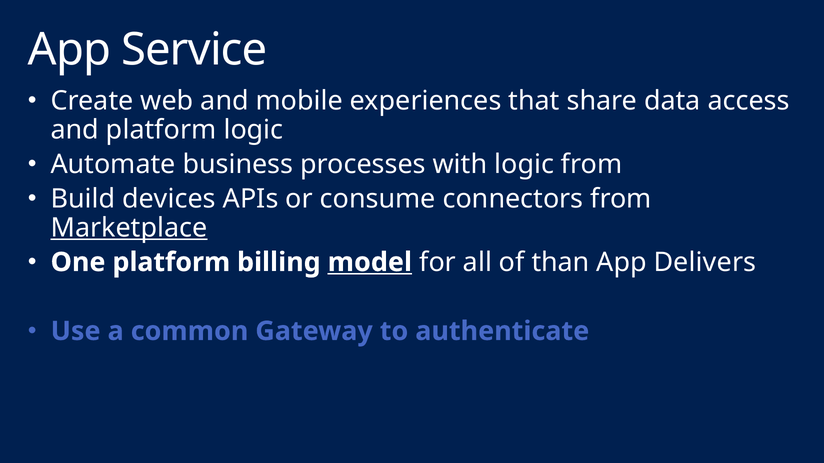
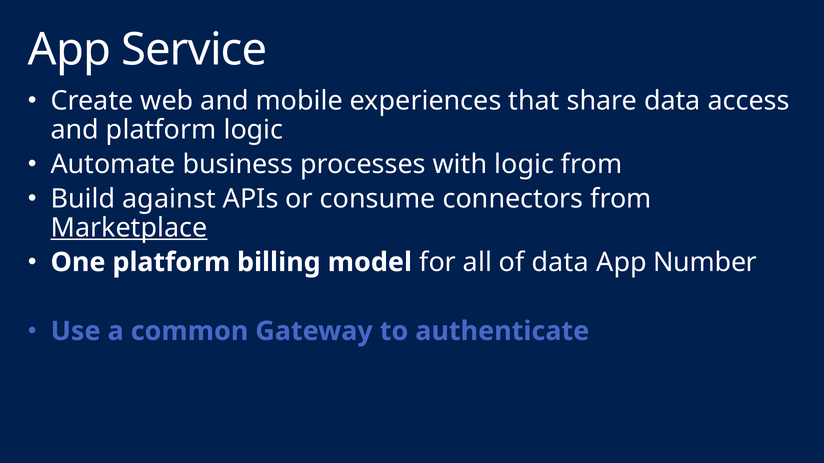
devices: devices -> against
model underline: present -> none
of than: than -> data
Delivers: Delivers -> Number
